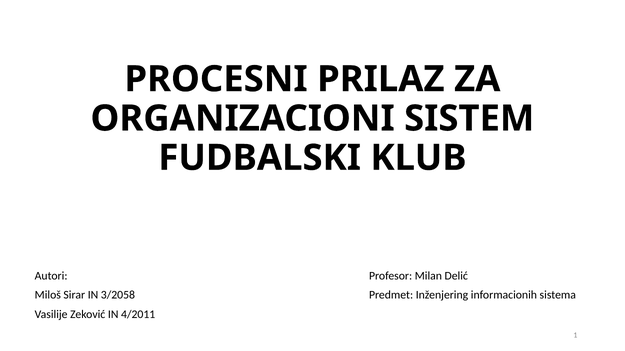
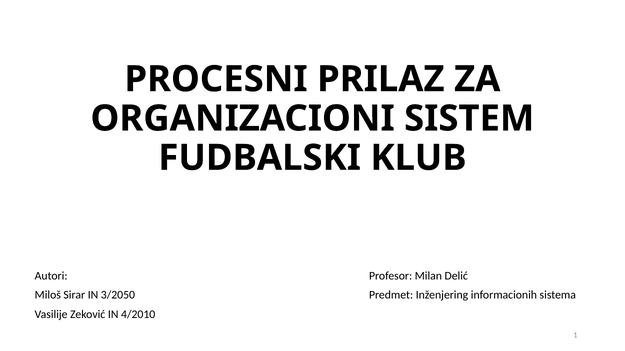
3/2058: 3/2058 -> 3/2050
4/2011: 4/2011 -> 4/2010
